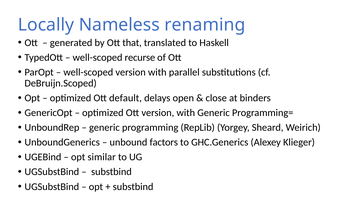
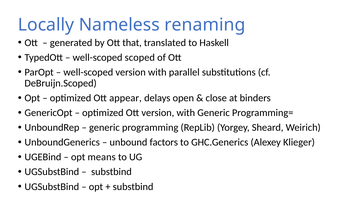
recurse: recurse -> scoped
default: default -> appear
similar: similar -> means
